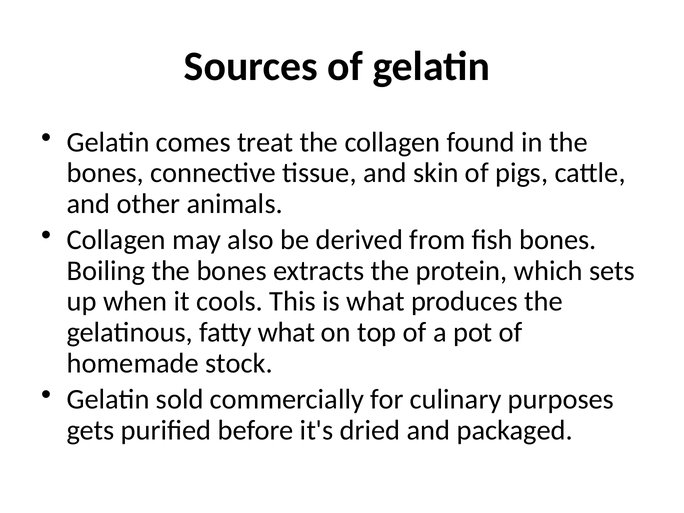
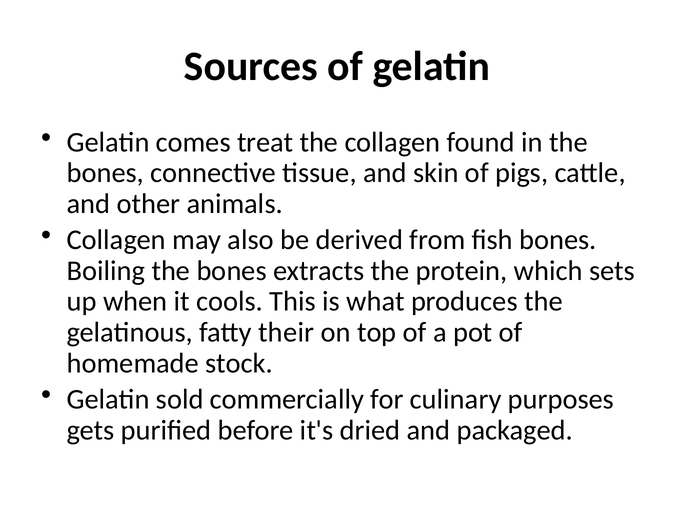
fatty what: what -> their
